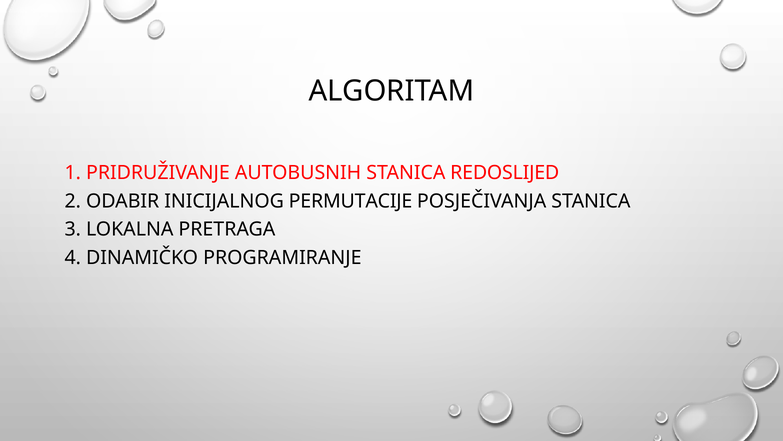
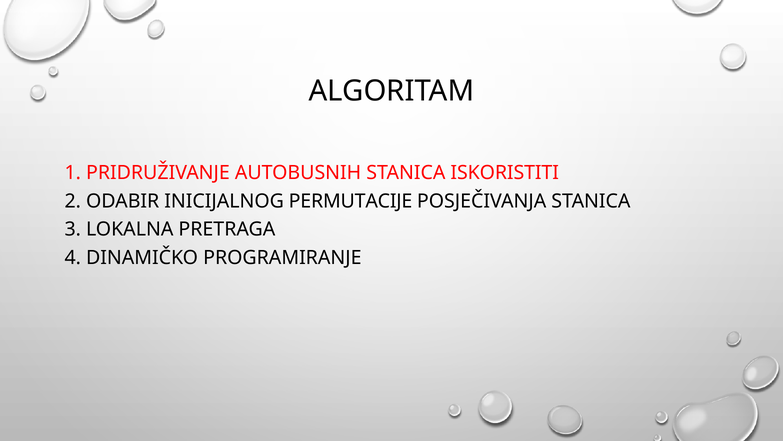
REDOSLIJED: REDOSLIJED -> ISKORISTITI
